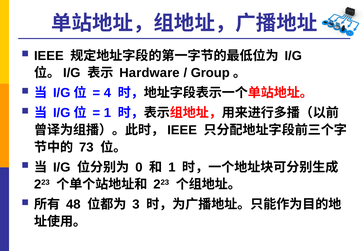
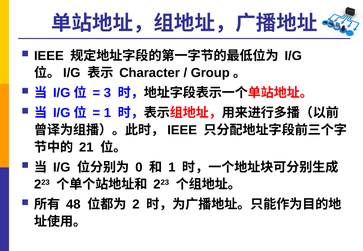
Hardware: Hardware -> Character
4: 4 -> 3
73: 73 -> 21
3: 3 -> 2
